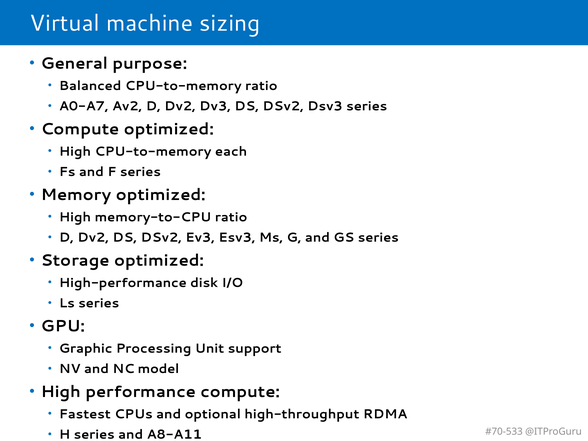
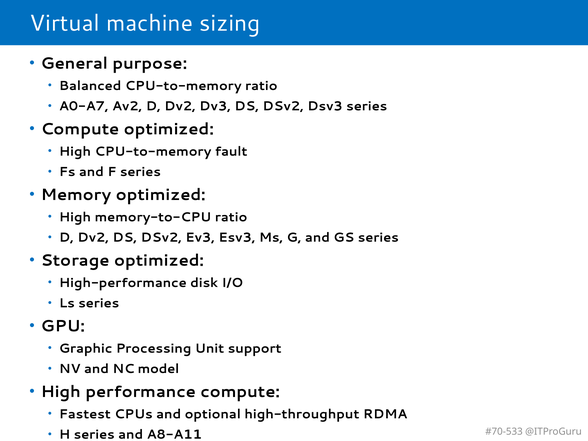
each: each -> fault
